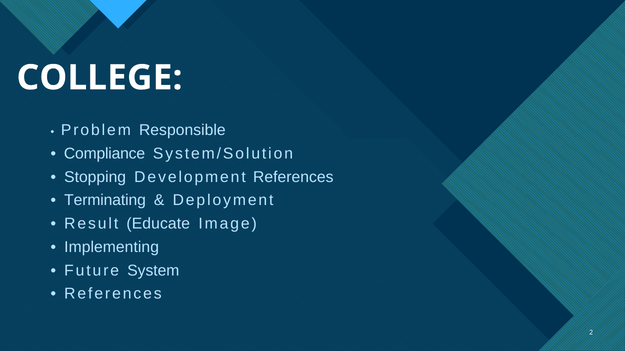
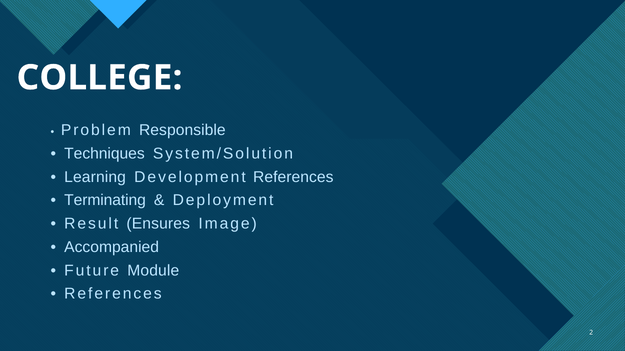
Compliance: Compliance -> Techniques
Stopping: Stopping -> Learning
Educate: Educate -> Ensures
Implementing: Implementing -> Accompanied
System: System -> Module
